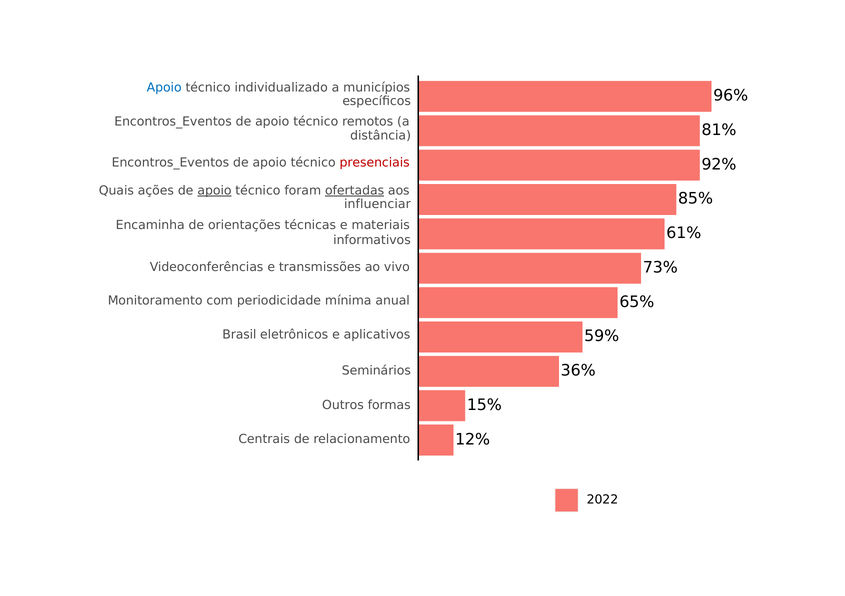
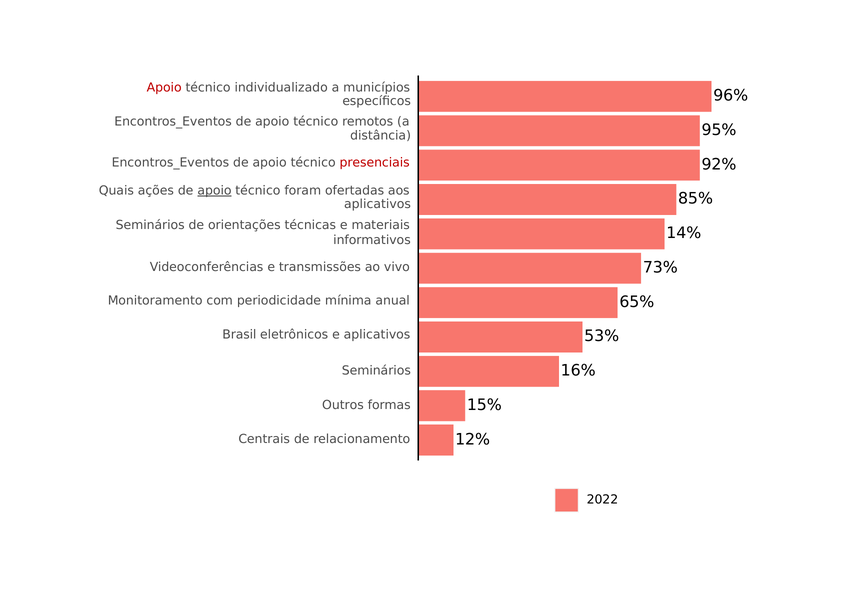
Apoio at (164, 87) colour: blue -> red
81%: 81% -> 95%
ofertadas underline: present -> none
influenciar at (377, 204): influenciar -> aplicativos
Encaminha at (150, 225): Encaminha -> Seminários
61%: 61% -> 14%
59%: 59% -> 53%
36%: 36% -> 16%
